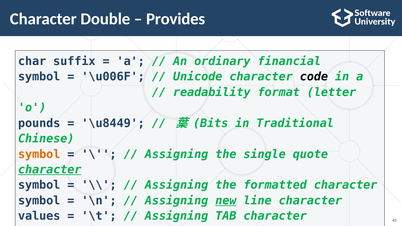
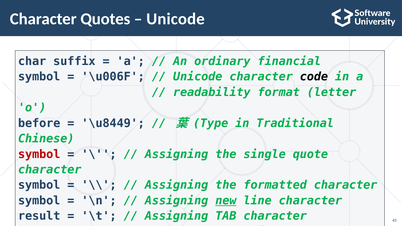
Character Double: Double -> Quotes
Provides at (176, 19): Provides -> Unicode
pounds: pounds -> before
Bits: Bits -> Type
symbol at (39, 154) colour: orange -> red
character at (50, 170) underline: present -> none
values: values -> result
